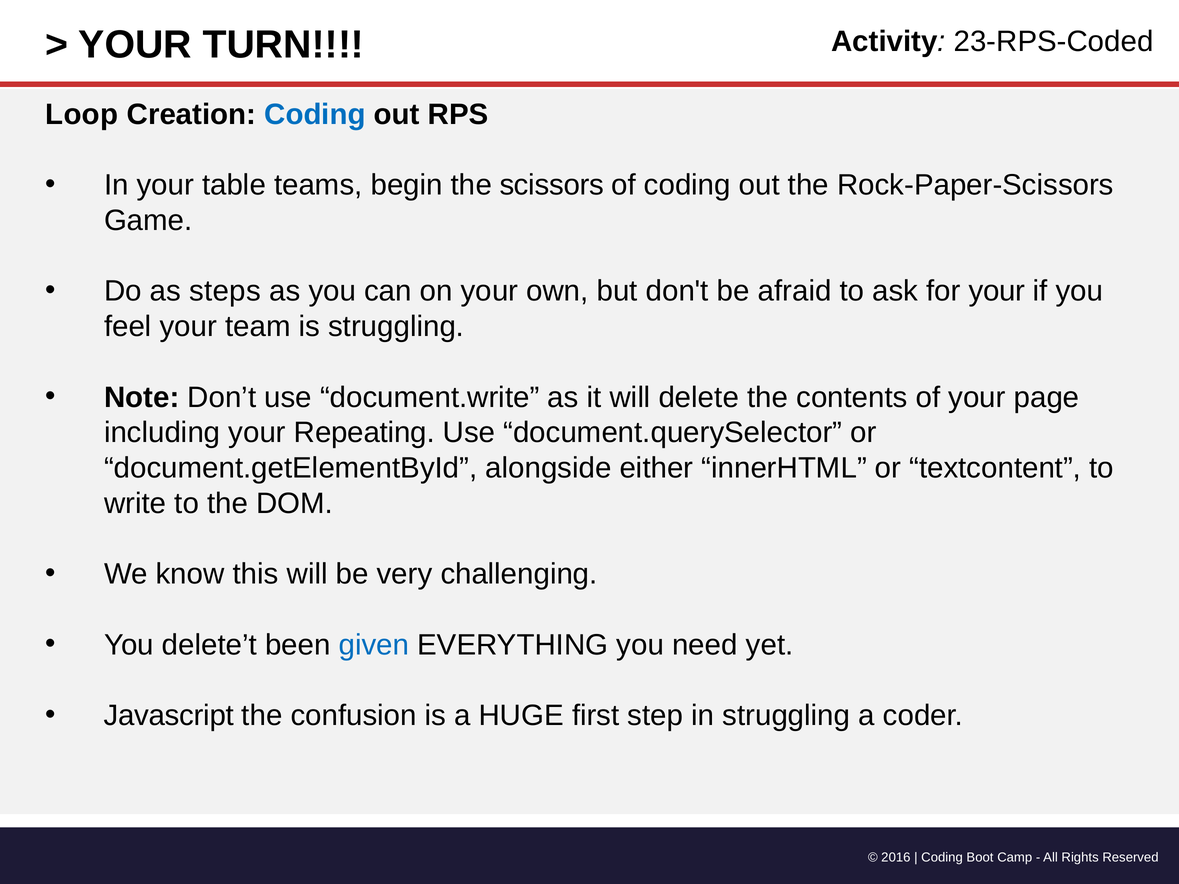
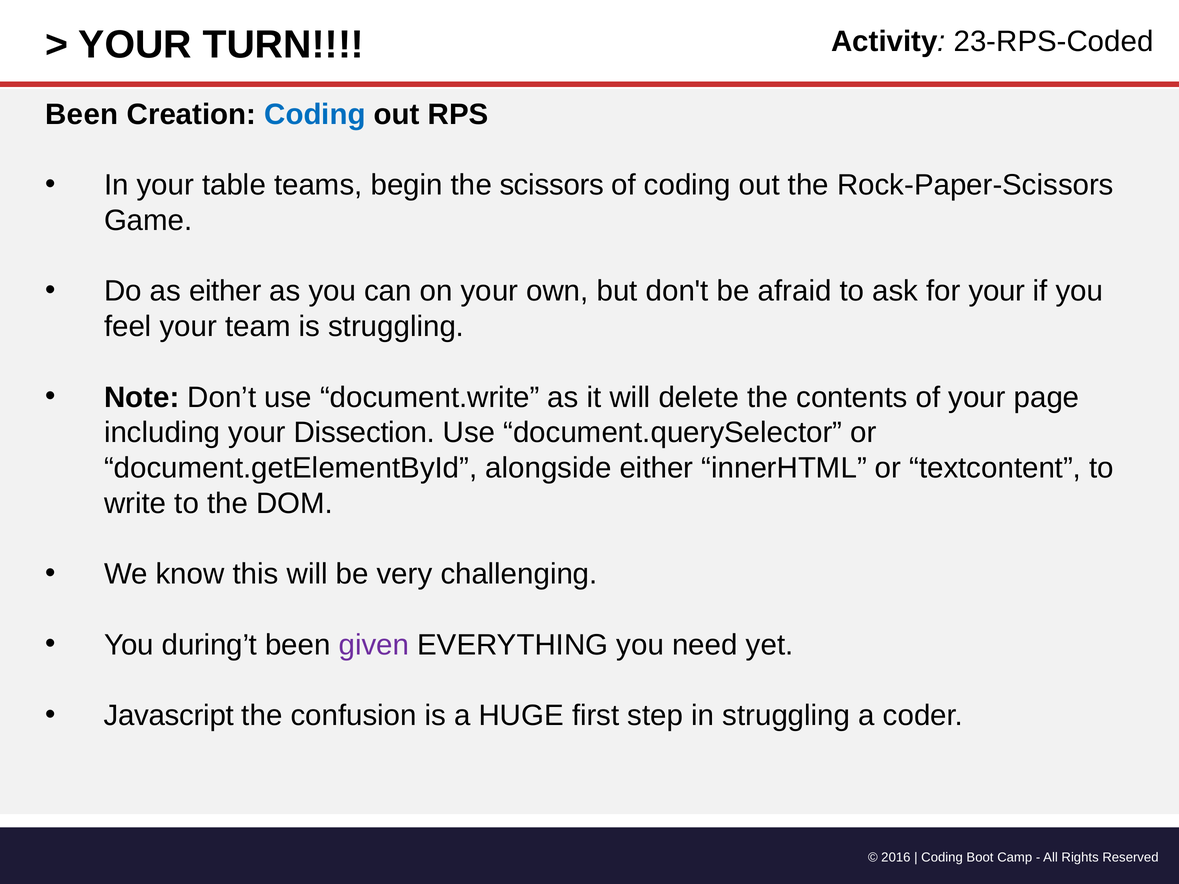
Loop at (82, 114): Loop -> Been
as steps: steps -> either
Repeating: Repeating -> Dissection
delete’t: delete’t -> during’t
given colour: blue -> purple
